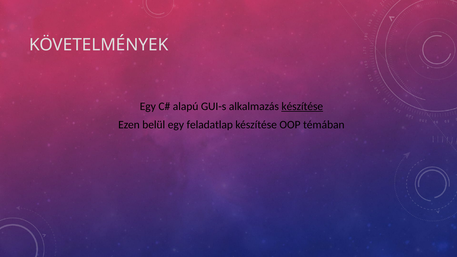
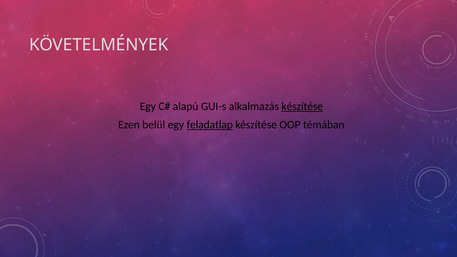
feladatlap underline: none -> present
